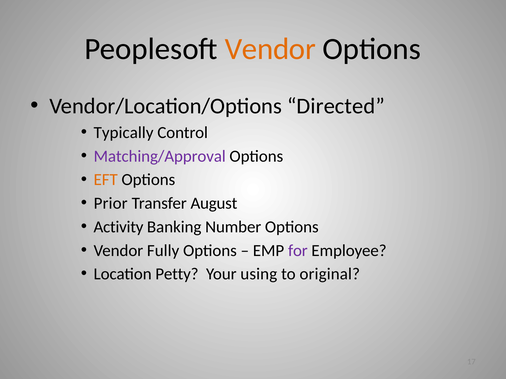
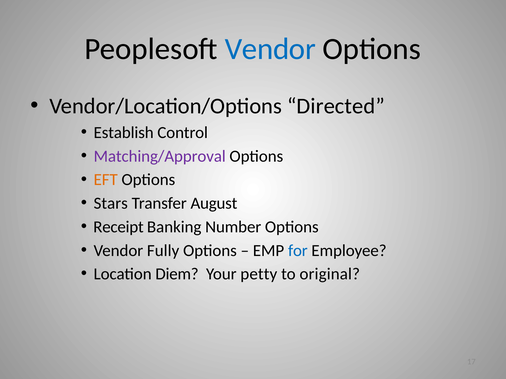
Vendor at (270, 49) colour: orange -> blue
Typically: Typically -> Establish
Prior: Prior -> Stars
Activity: Activity -> Receipt
for colour: purple -> blue
Petty: Petty -> Diem
using: using -> petty
